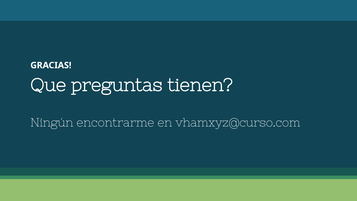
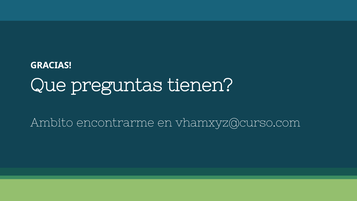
Ningún: Ningún -> Ambito
